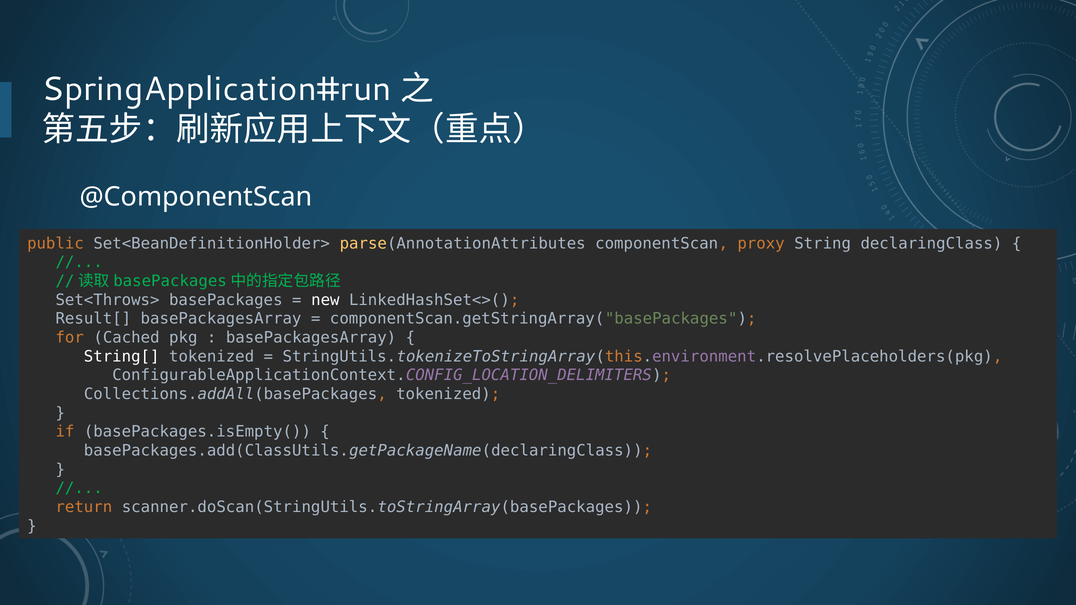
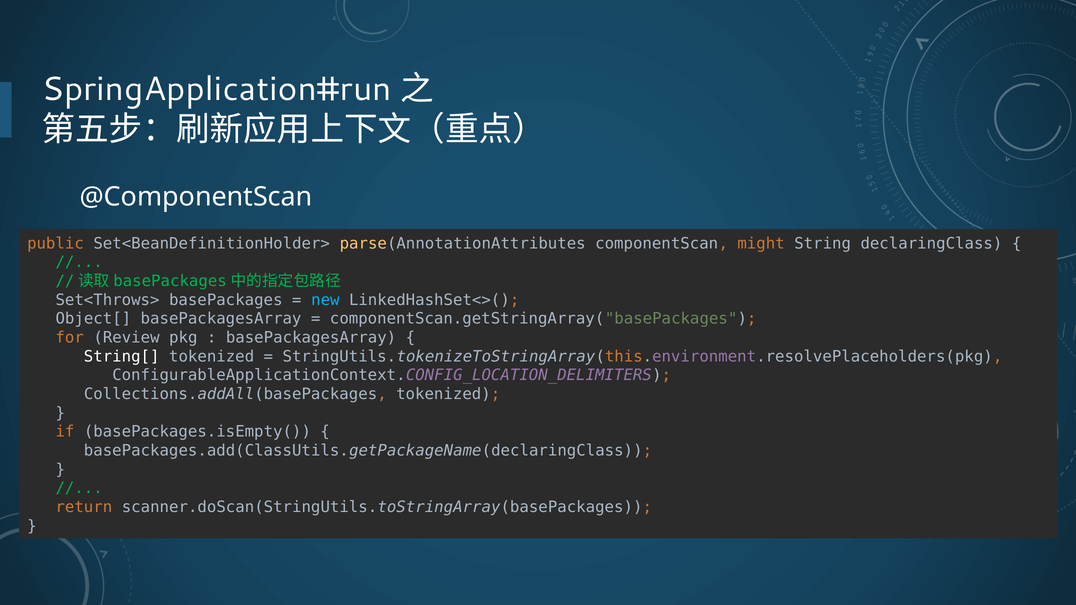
proxy: proxy -> might
new colour: white -> light blue
Result[: Result[ -> Object[
Cached: Cached -> Review
